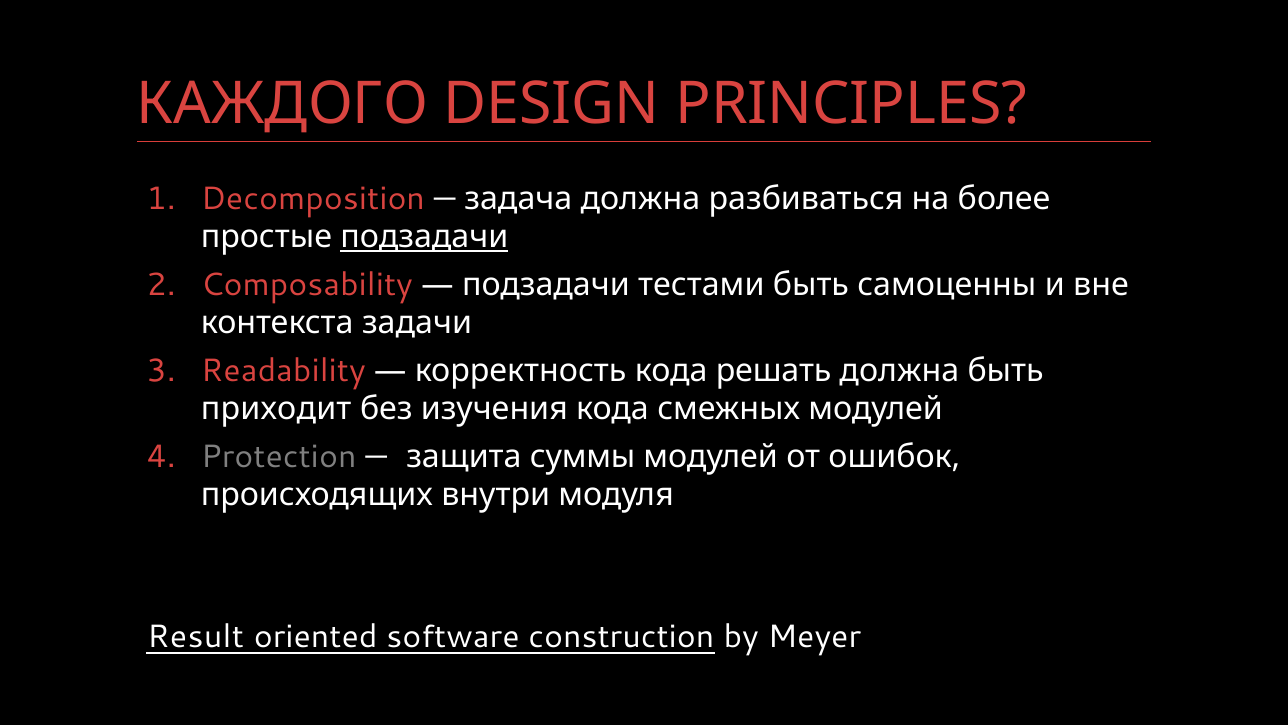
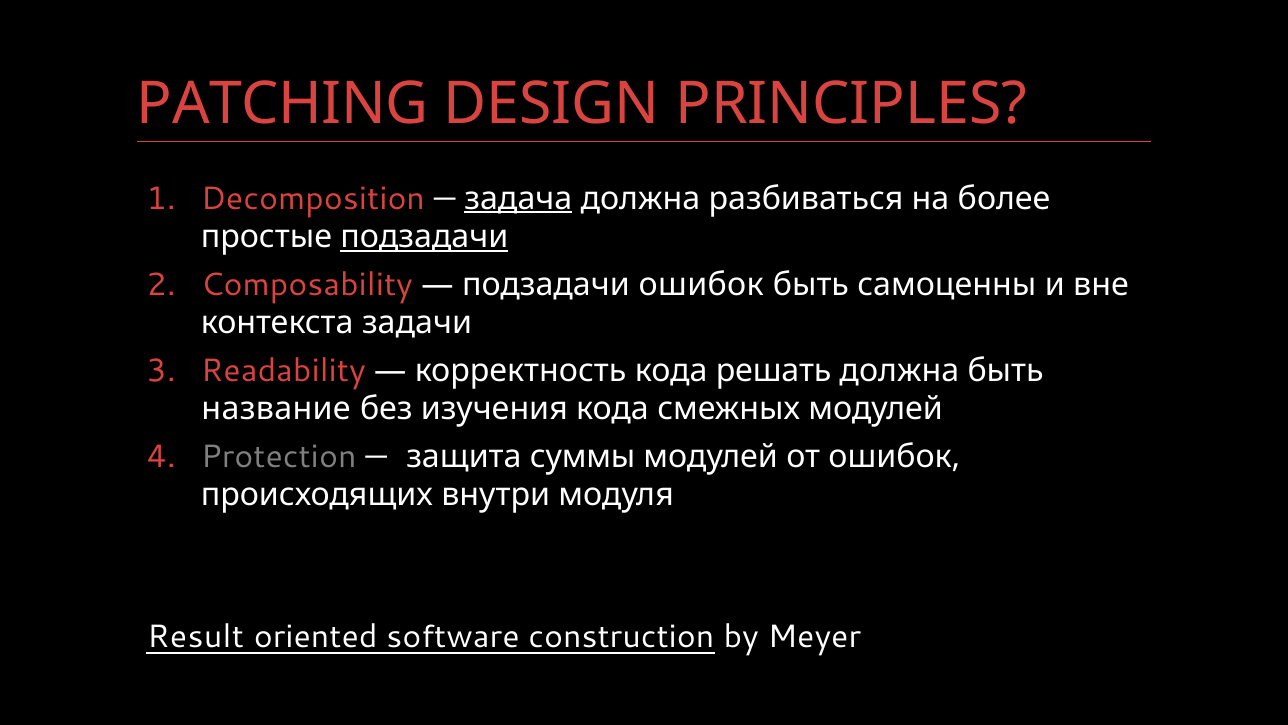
КАЖДОГО: КАЖДОГО -> PATCHING
задача underline: none -> present
подзадачи тестами: тестами -> ошибок
приходит: приходит -> название
